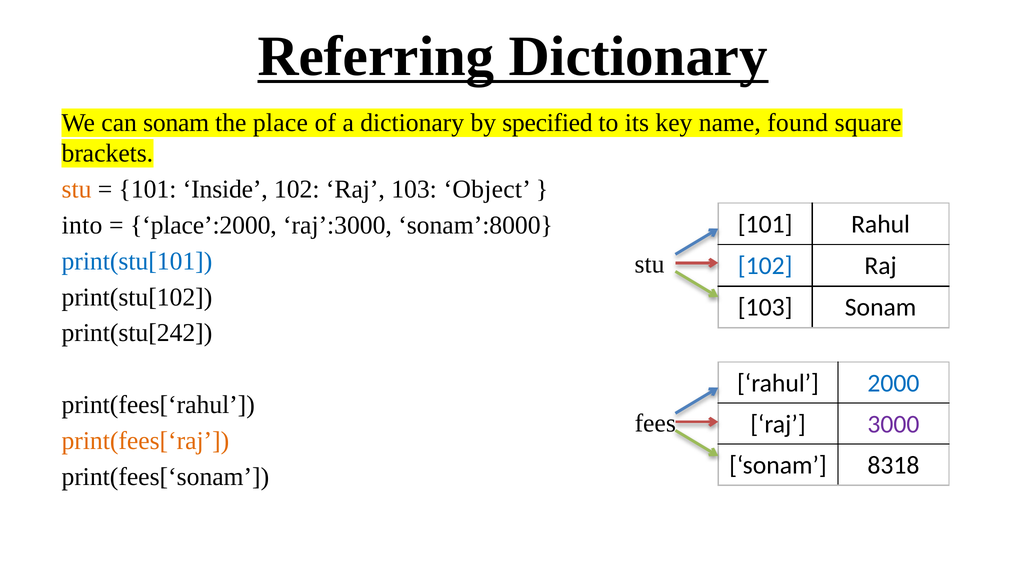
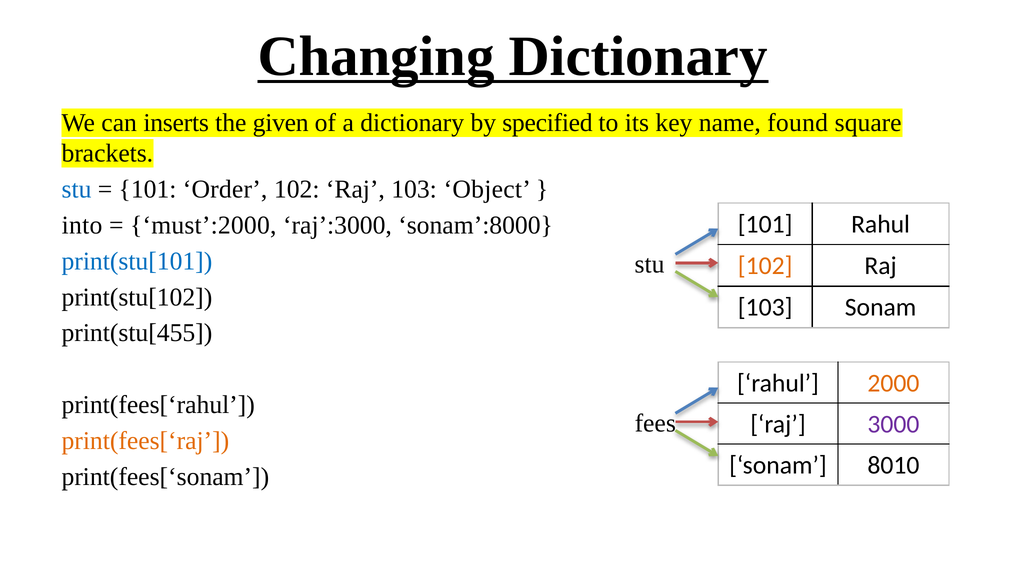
Referring: Referring -> Changing
can sonam: sonam -> inserts
place: place -> given
stu at (77, 189) colour: orange -> blue
Inside: Inside -> Order
place’:2000: place’:2000 -> must’:2000
102 at (765, 266) colour: blue -> orange
print(stu[242: print(stu[242 -> print(stu[455
2000 colour: blue -> orange
8318: 8318 -> 8010
